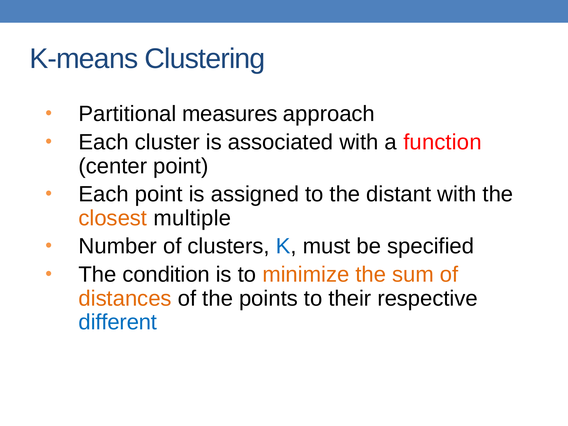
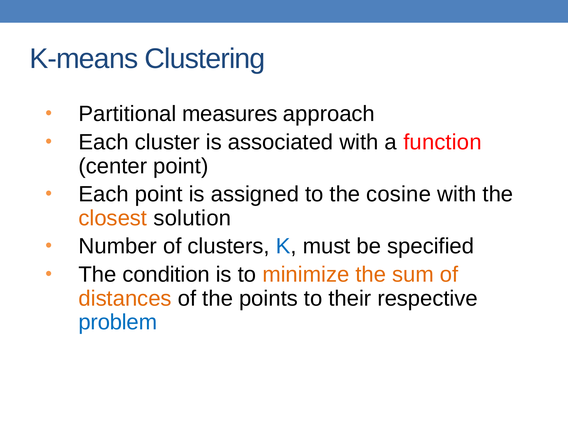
distant: distant -> cosine
multiple: multiple -> solution
different: different -> problem
